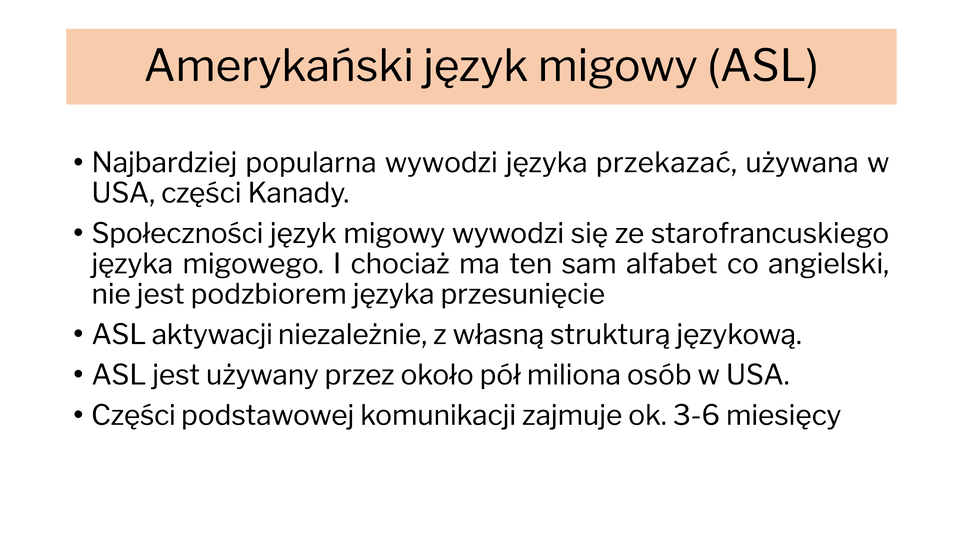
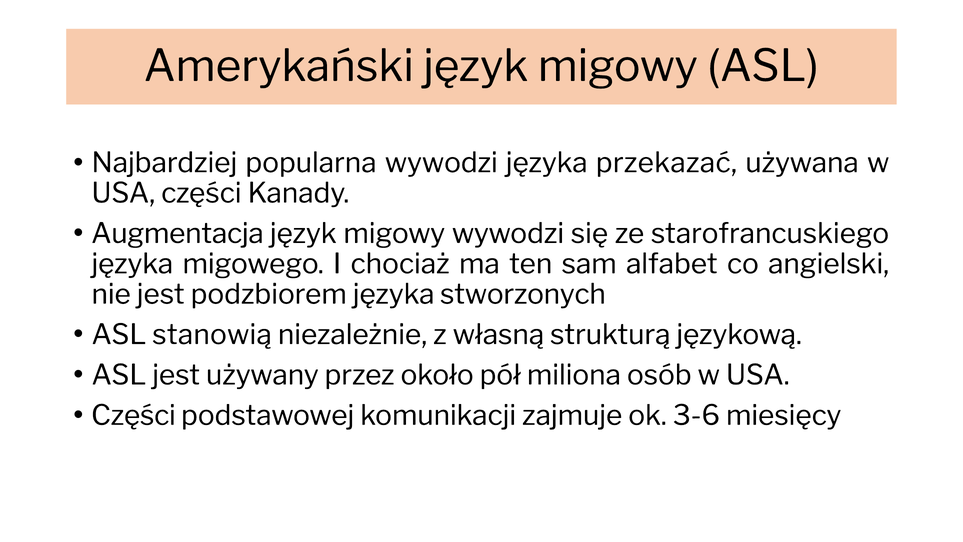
Społeczności: Społeczności -> Augmentacja
przesunięcie: przesunięcie -> stworzonych
aktywacji: aktywacji -> stanowią
